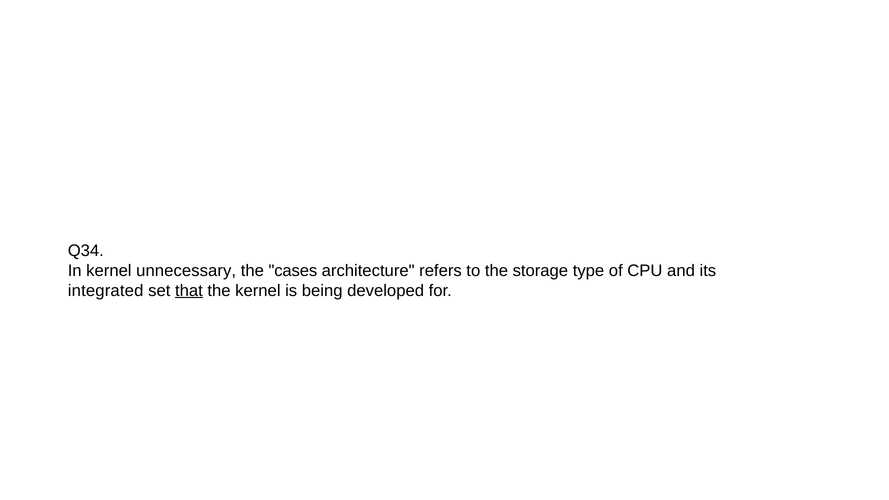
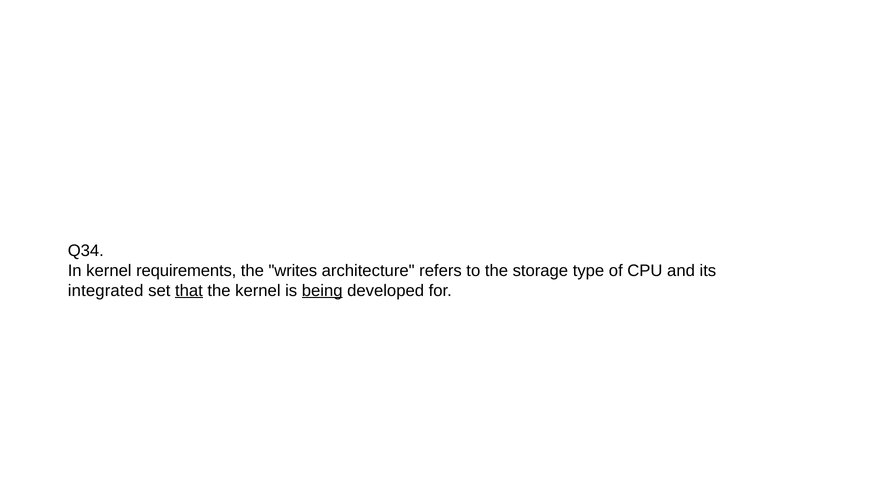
unnecessary: unnecessary -> requirements
cases: cases -> writes
being underline: none -> present
